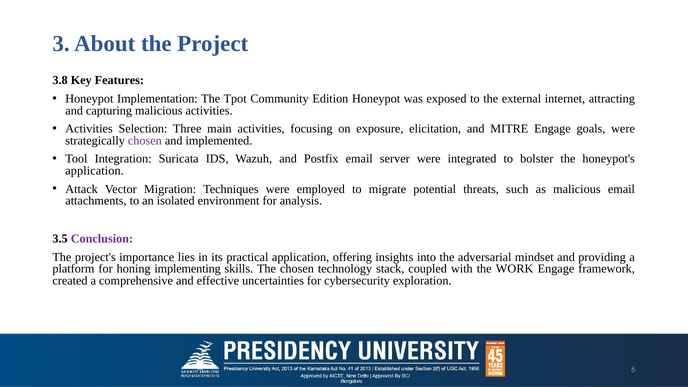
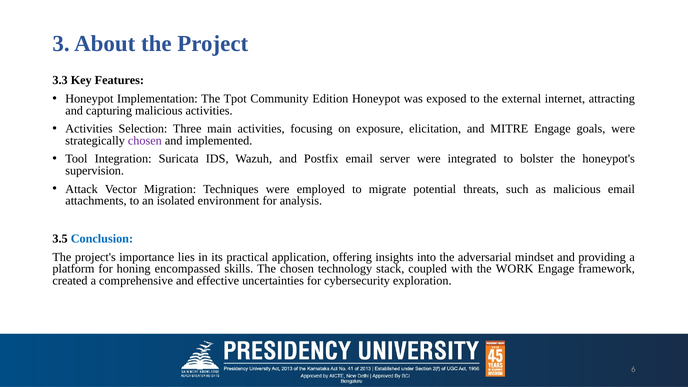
3.8: 3.8 -> 3.3
application at (95, 171): application -> supervision
Conclusion colour: purple -> blue
implementing: implementing -> encompassed
